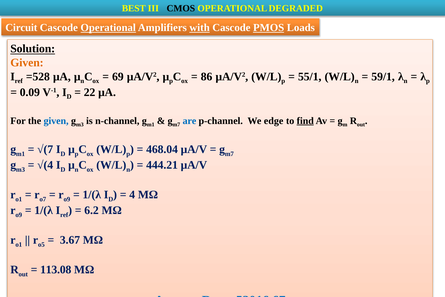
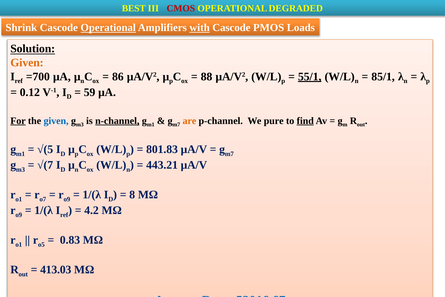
CMOS colour: black -> red
Circuit: Circuit -> Shrink
PMOS underline: present -> none
=528: =528 -> =700
69: 69 -> 86
86: 86 -> 88
55/1 underline: none -> present
59/1: 59/1 -> 85/1
0.09: 0.09 -> 0.12
22: 22 -> 59
For underline: none -> present
n-channel underline: none -> present
are colour: blue -> orange
edge: edge -> pure
√(7: √(7 -> √(5
468.04: 468.04 -> 801.83
√(4: √(4 -> √(7
444.21: 444.21 -> 443.21
4: 4 -> 8
6.2: 6.2 -> 4.2
3.67: 3.67 -> 0.83
113.08: 113.08 -> 413.03
